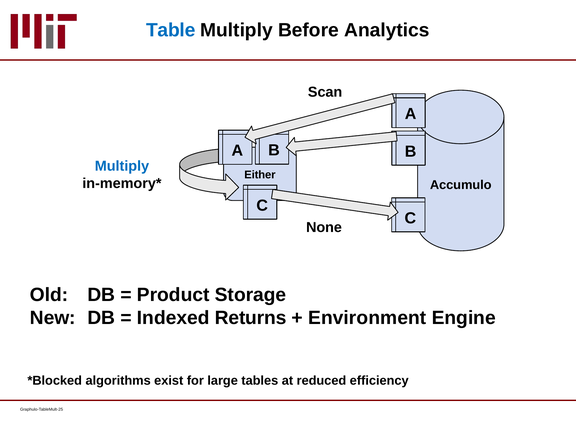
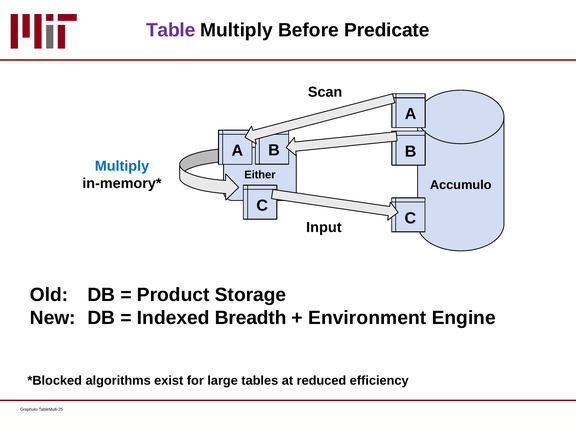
Table colour: blue -> purple
Analytics: Analytics -> Predicate
None: None -> Input
Returns: Returns -> Breadth
